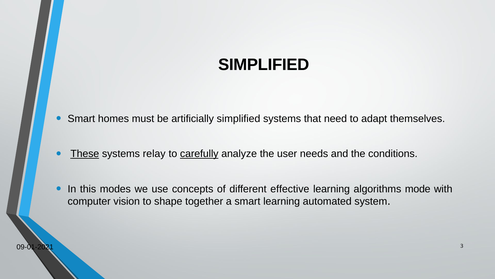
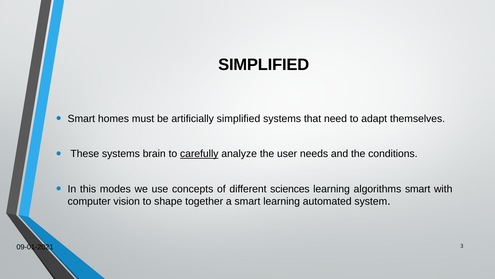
These underline: present -> none
relay: relay -> brain
effective: effective -> sciences
algorithms mode: mode -> smart
